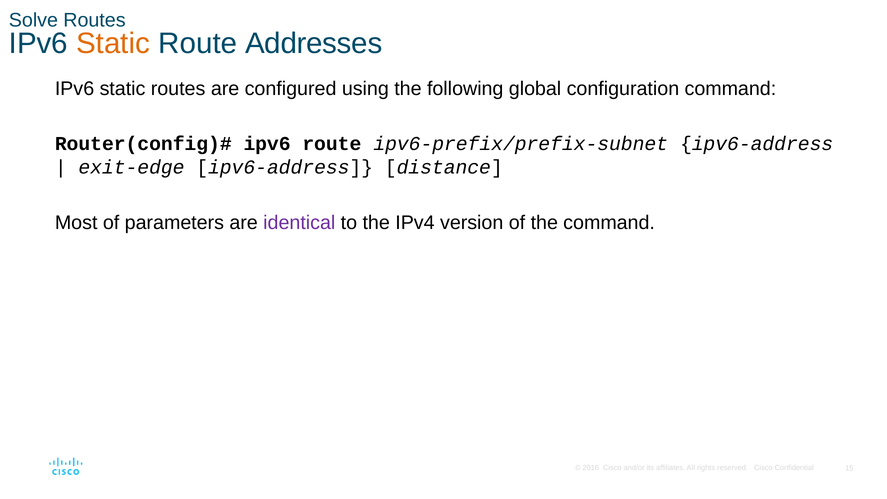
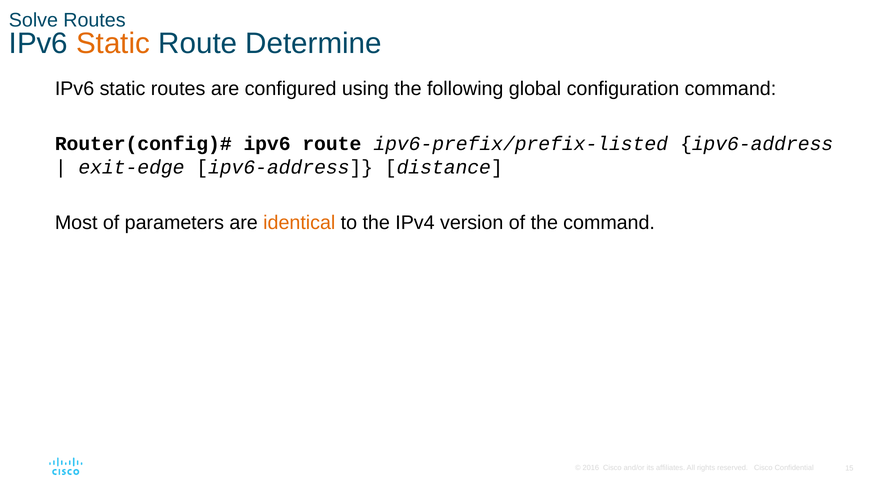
Addresses: Addresses -> Determine
ipv6-prefix/prefix-subnet: ipv6-prefix/prefix-subnet -> ipv6-prefix/prefix-listed
identical colour: purple -> orange
